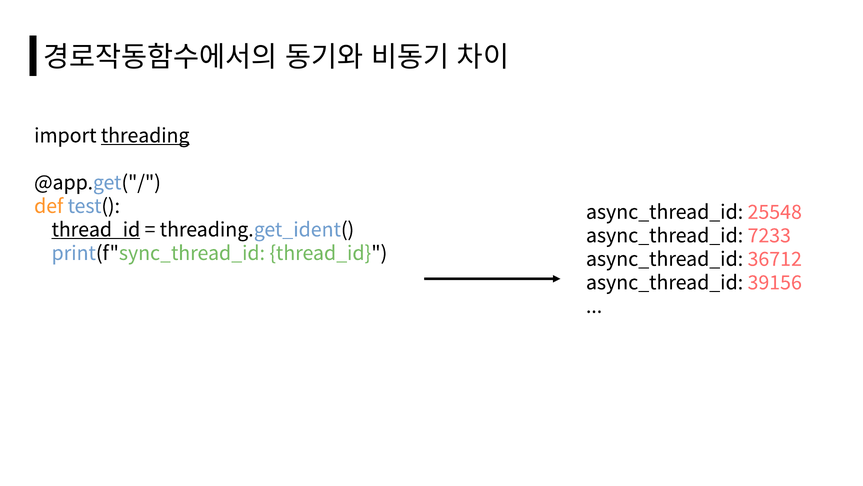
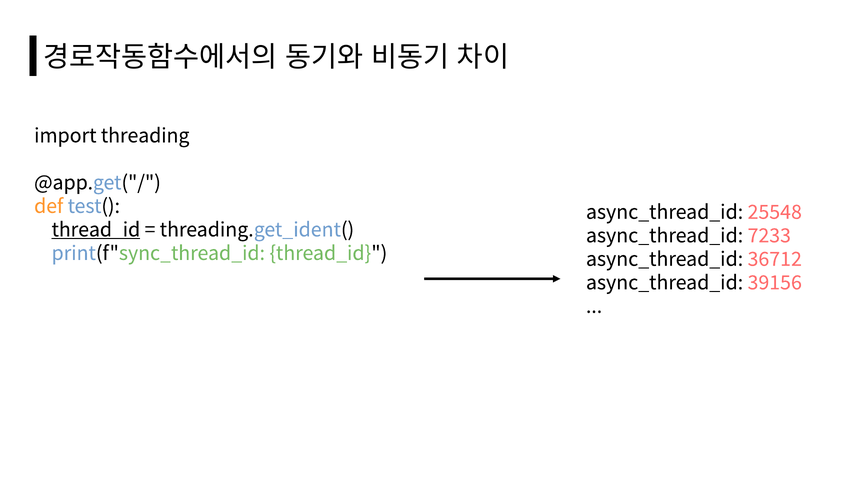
threading underline: present -> none
